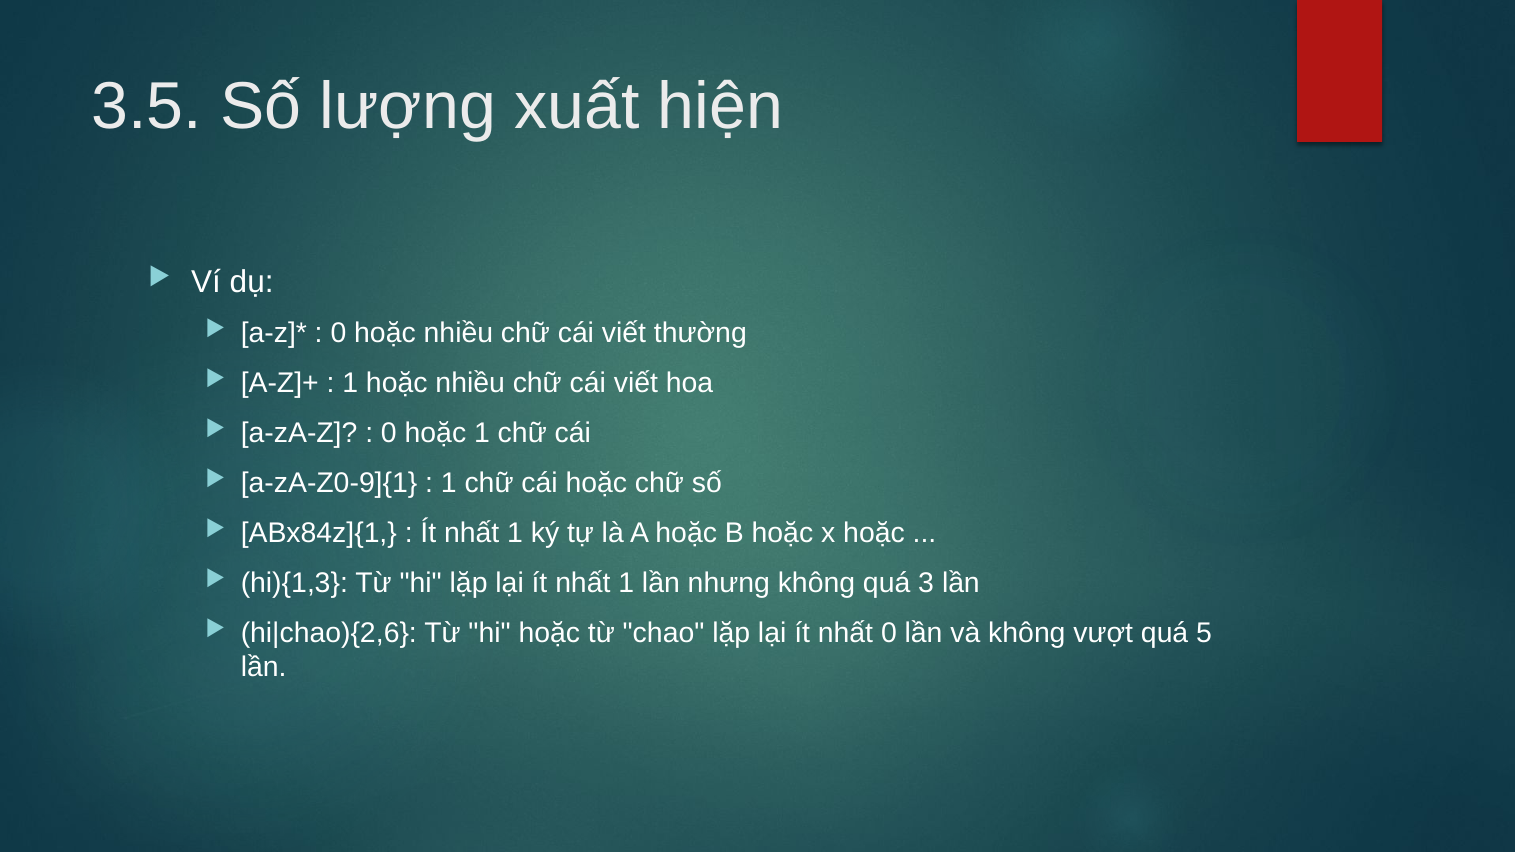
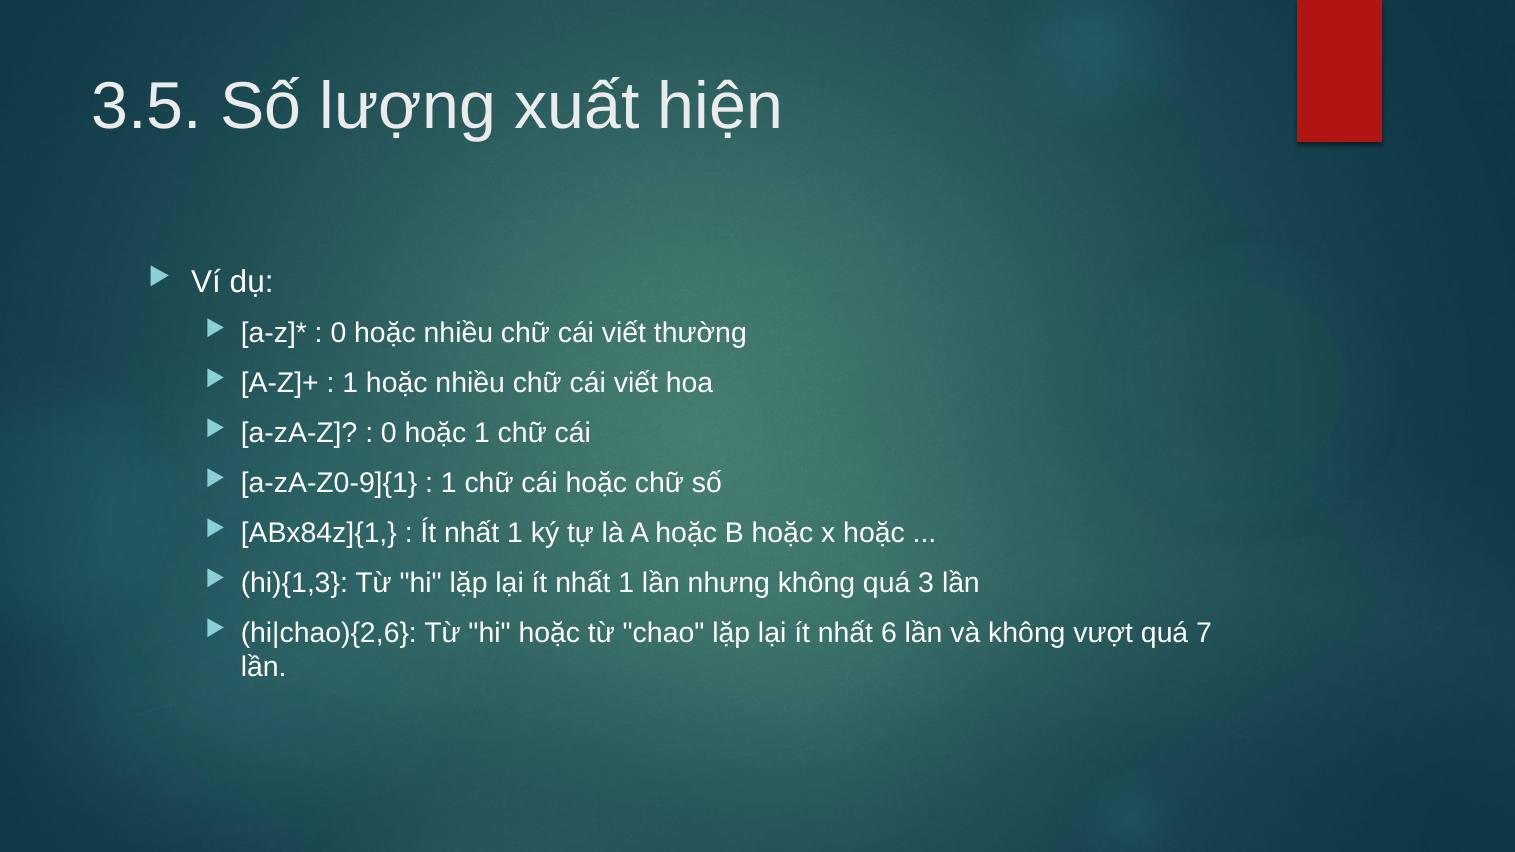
nhất 0: 0 -> 6
5: 5 -> 7
